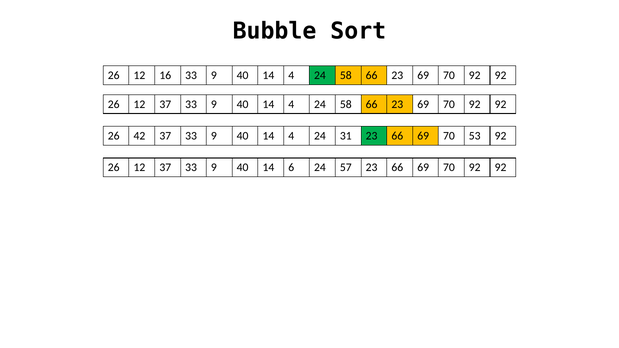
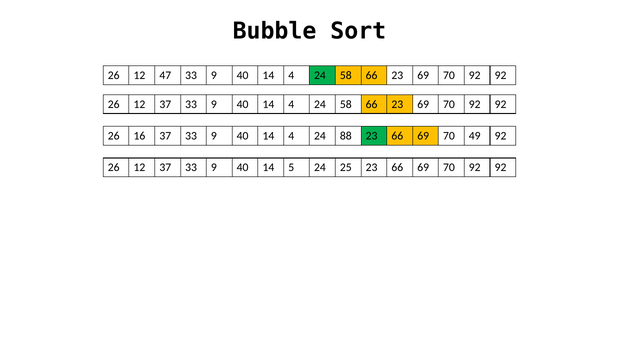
16: 16 -> 47
42: 42 -> 16
31: 31 -> 88
53: 53 -> 49
6: 6 -> 5
57: 57 -> 25
